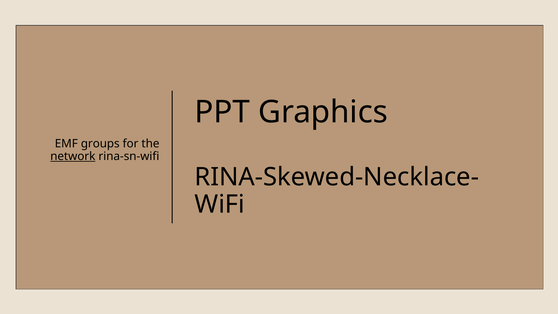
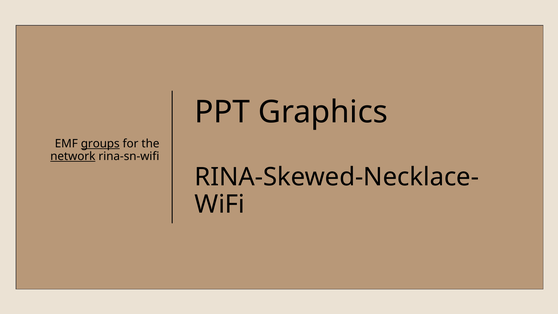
groups underline: none -> present
